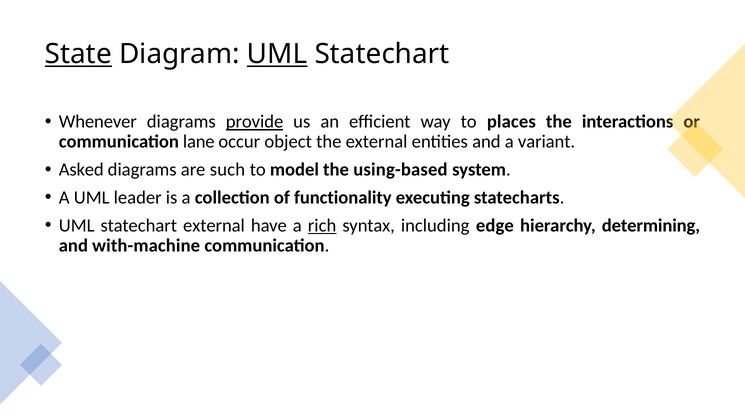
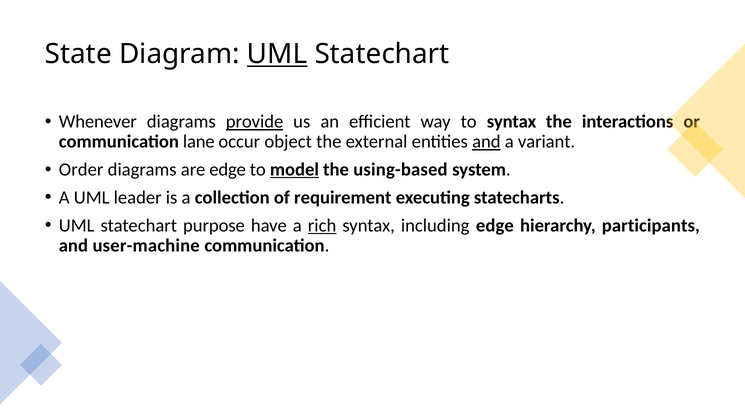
State underline: present -> none
to places: places -> syntax
and at (486, 142) underline: none -> present
Asked: Asked -> Order
are such: such -> edge
model underline: none -> present
functionality: functionality -> requirement
statechart external: external -> purpose
determining: determining -> participants
with-machine: with-machine -> user-machine
